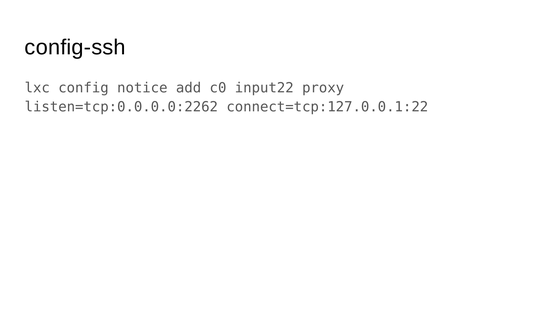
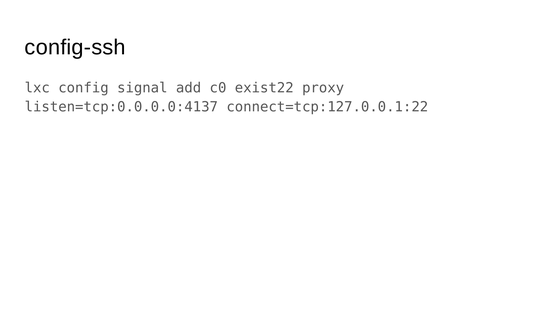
notice: notice -> signal
input22: input22 -> exist22
listen=tcp:0.0.0.0:2262: listen=tcp:0.0.0.0:2262 -> listen=tcp:0.0.0.0:4137
